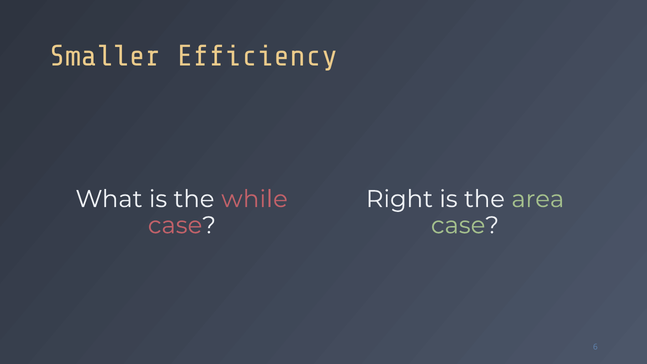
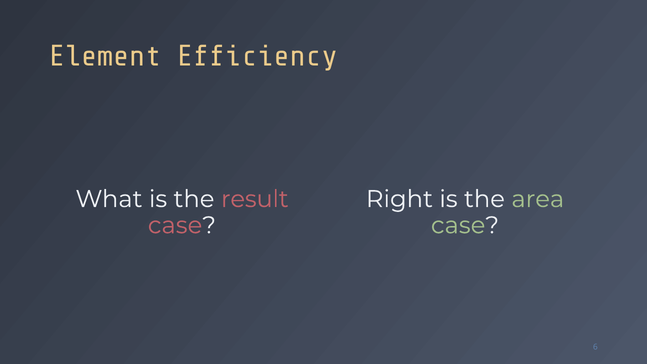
Smaller: Smaller -> Element
while: while -> result
